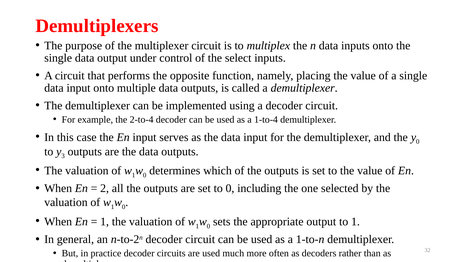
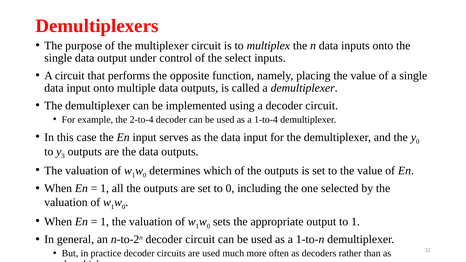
2 at (105, 189): 2 -> 1
